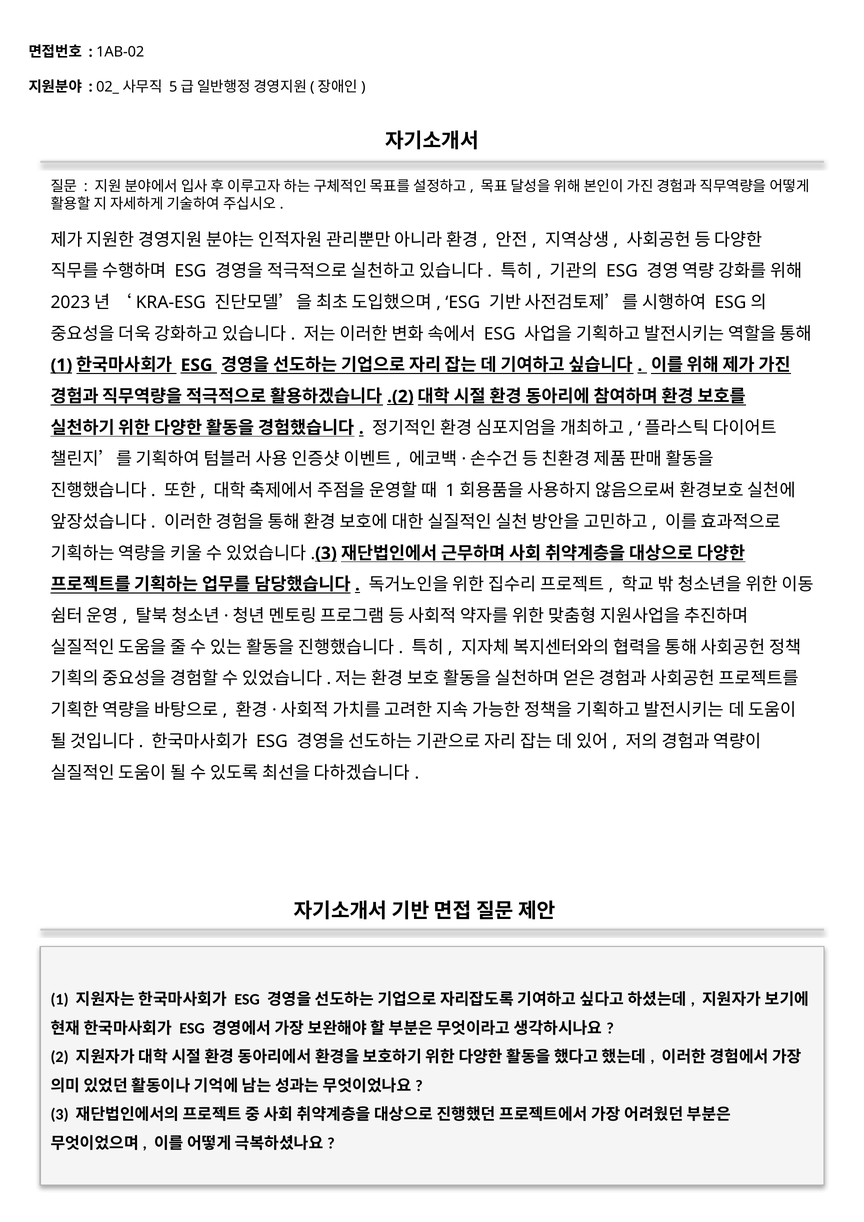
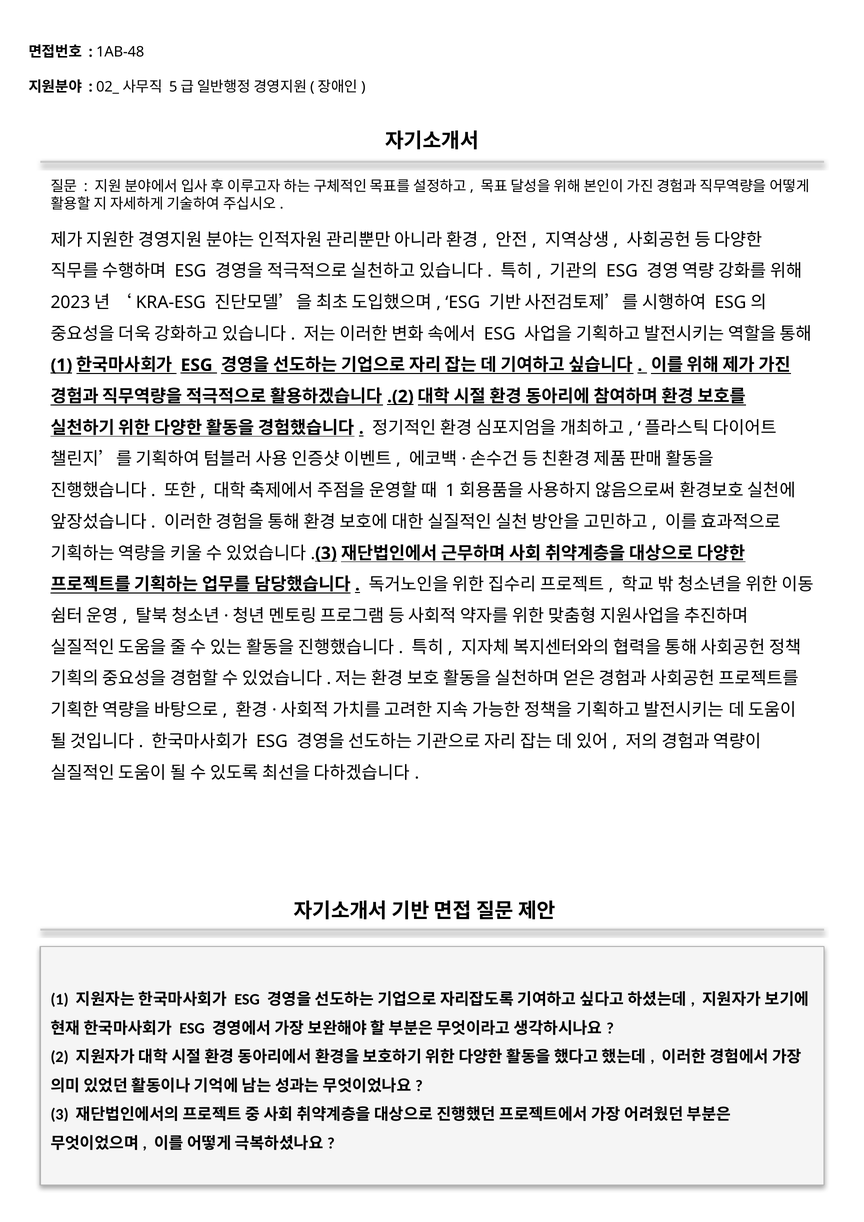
1AB-02: 1AB-02 -> 1AB-48
